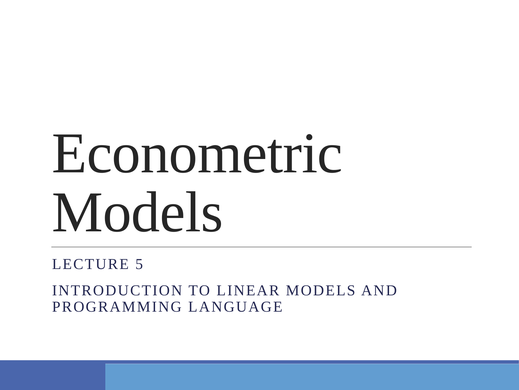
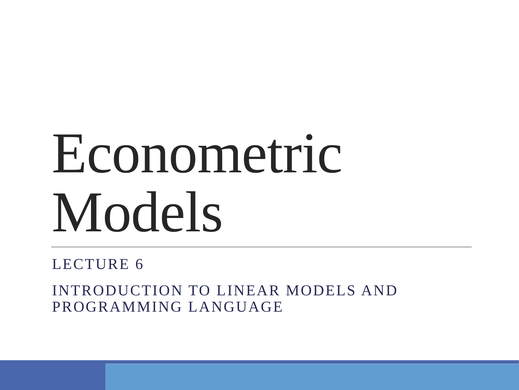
5: 5 -> 6
